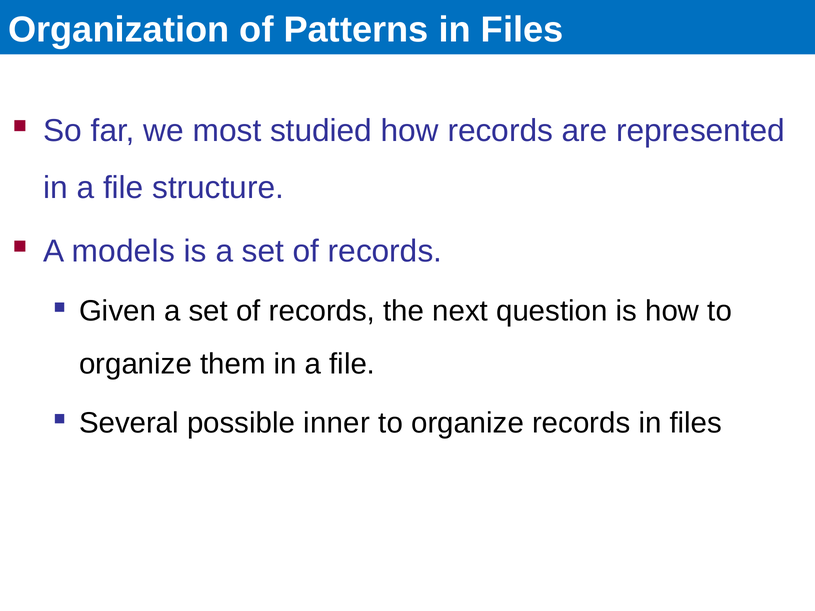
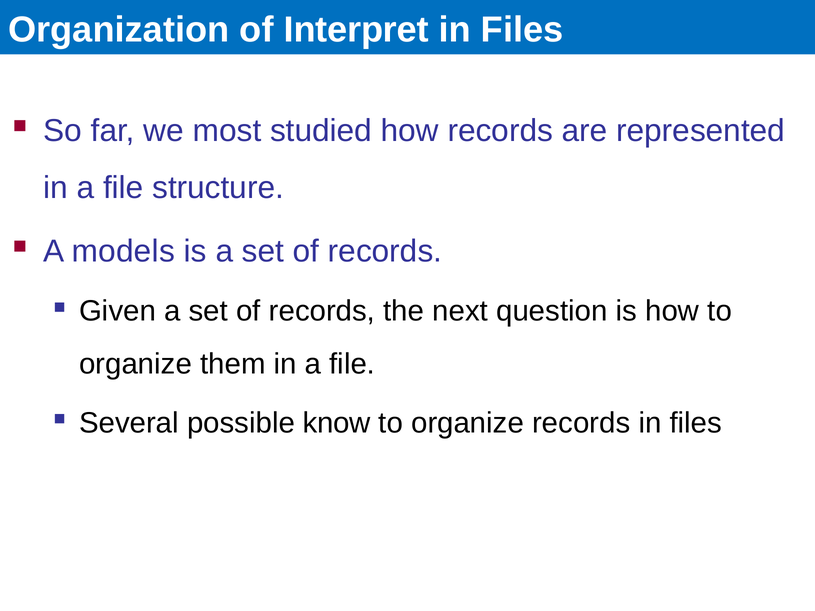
Patterns: Patterns -> Interpret
inner: inner -> know
